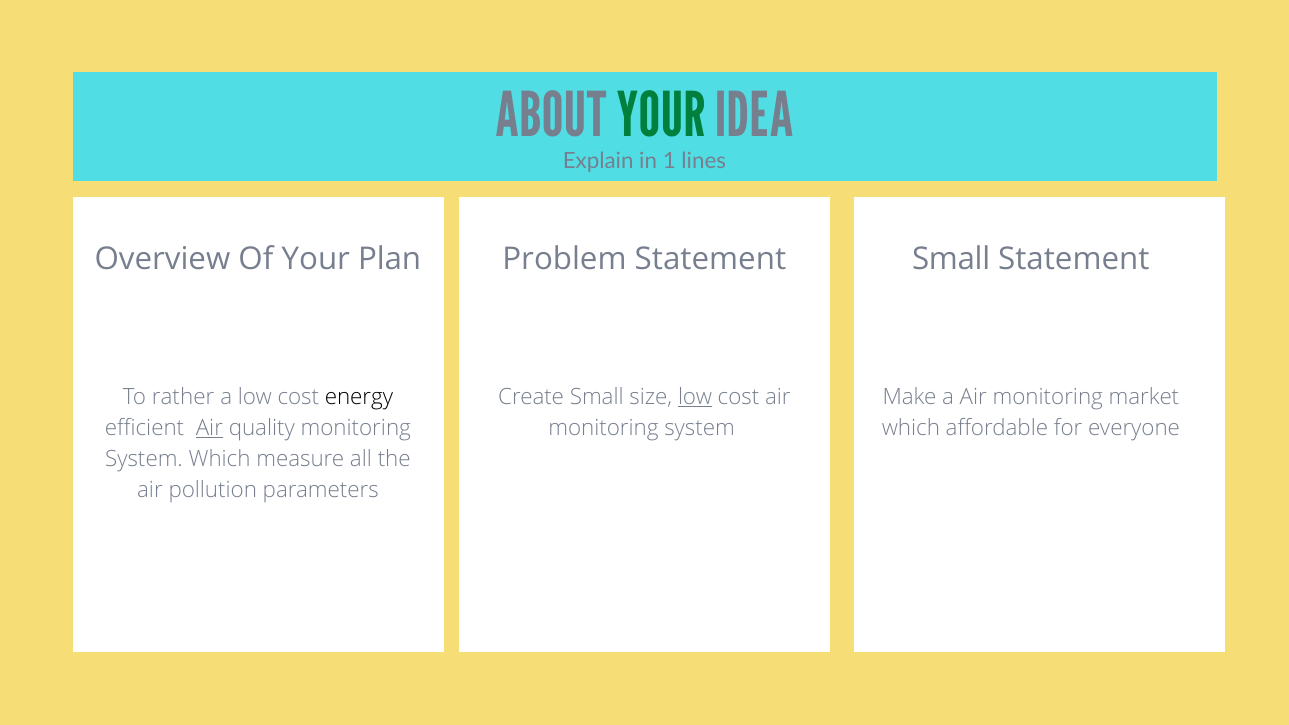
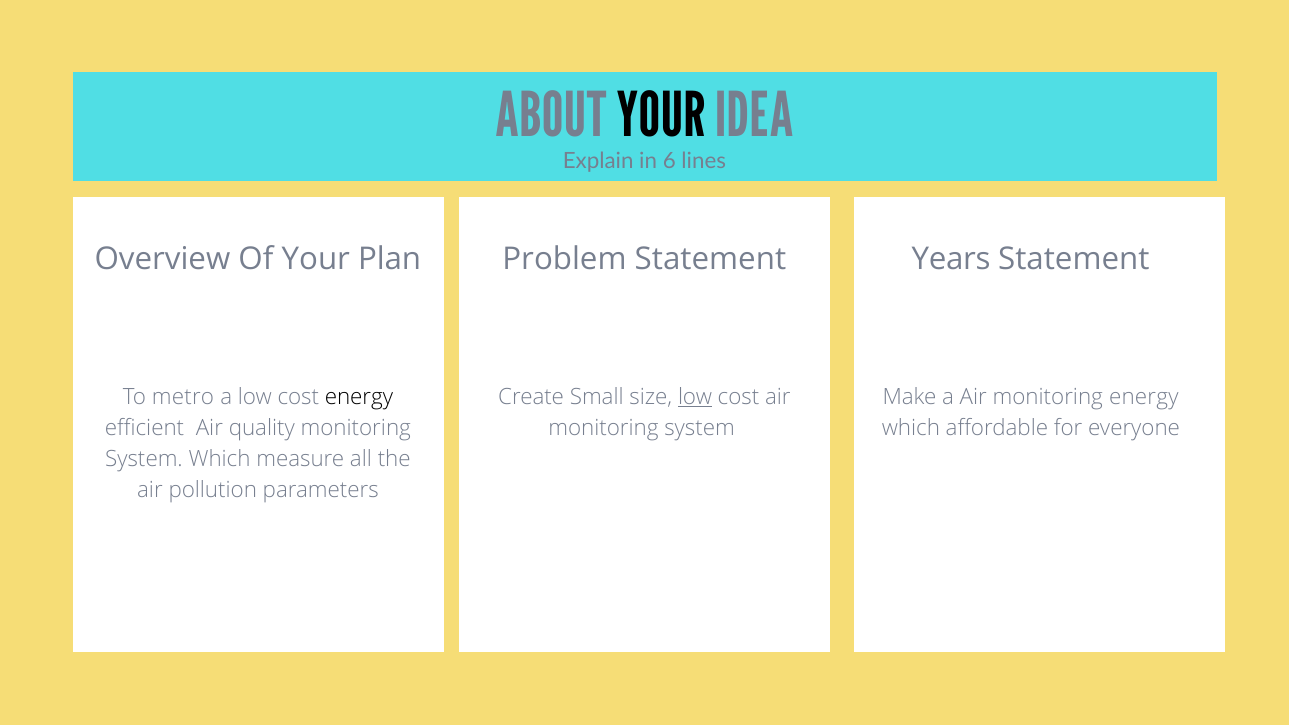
YOUR at (661, 116) colour: green -> black
1: 1 -> 6
Small at (951, 259): Small -> Years
rather: rather -> metro
monitoring market: market -> energy
Air at (209, 428) underline: present -> none
